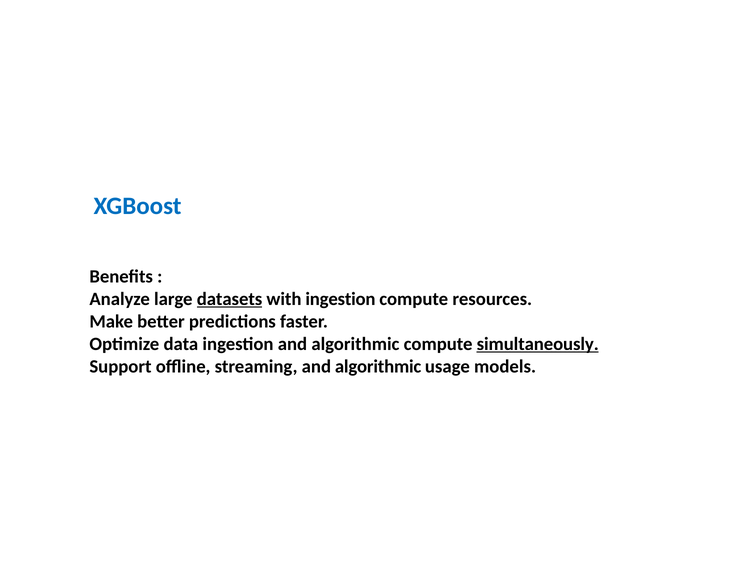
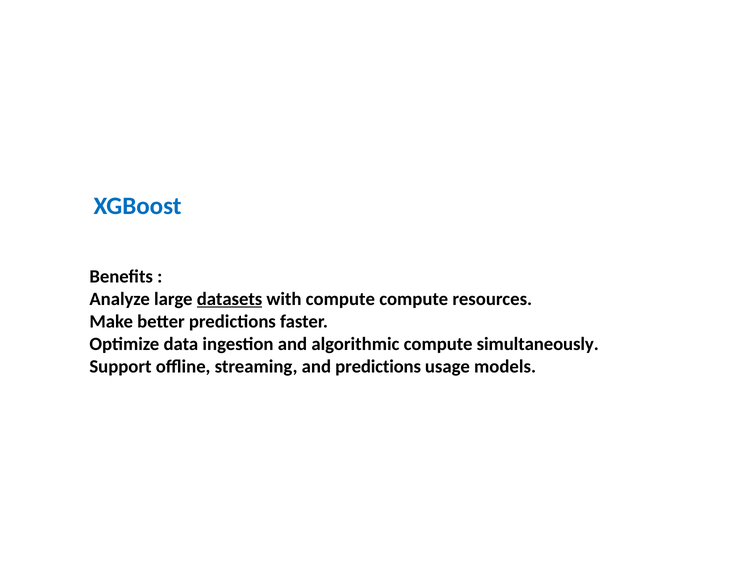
with ingestion: ingestion -> compute
simultaneously underline: present -> none
streaming and algorithmic: algorithmic -> predictions
